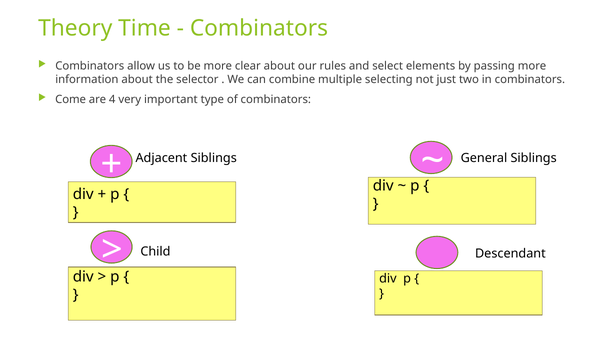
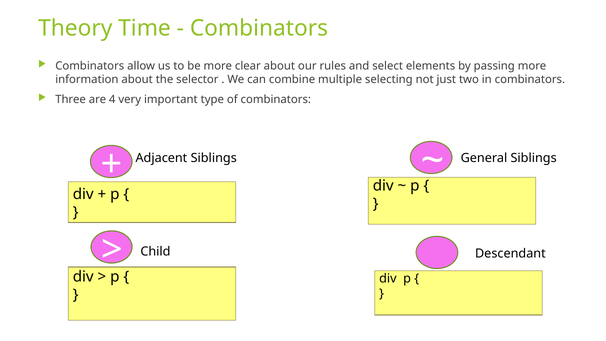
Come: Come -> Three
